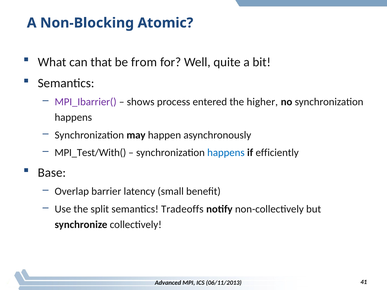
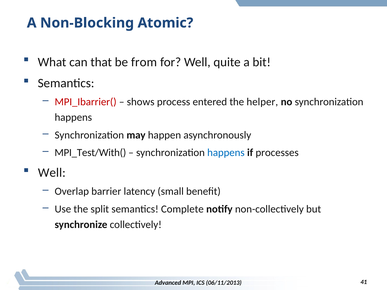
MPI_Ibarrier( colour: purple -> red
higher: higher -> helper
efficiently: efficiently -> processes
Base at (52, 173): Base -> Well
Tradeoffs: Tradeoffs -> Complete
